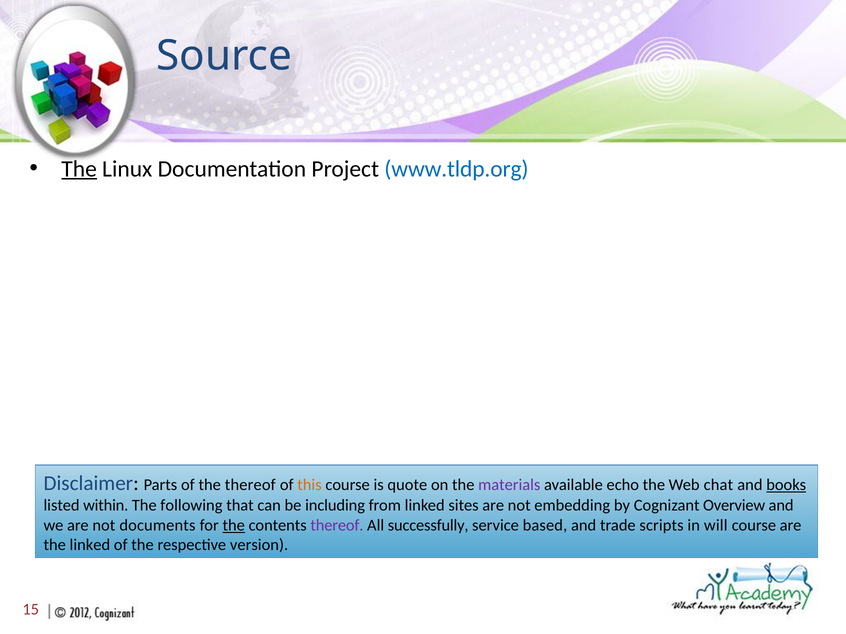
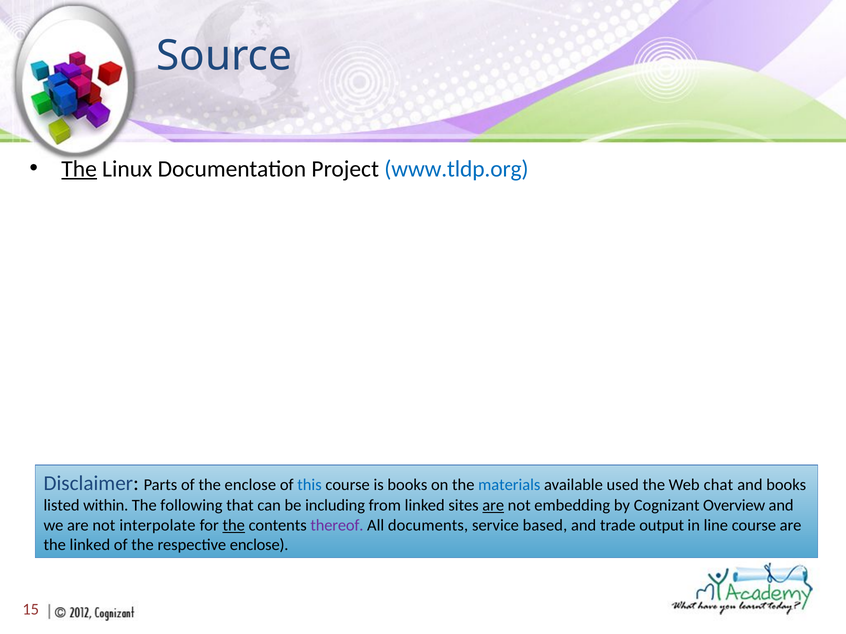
the thereof: thereof -> enclose
this colour: orange -> blue
is quote: quote -> books
materials colour: purple -> blue
echo: echo -> used
books at (786, 485) underline: present -> none
are at (493, 506) underline: none -> present
documents: documents -> interpolate
successfully: successfully -> documents
scripts: scripts -> output
will: will -> line
respective version: version -> enclose
